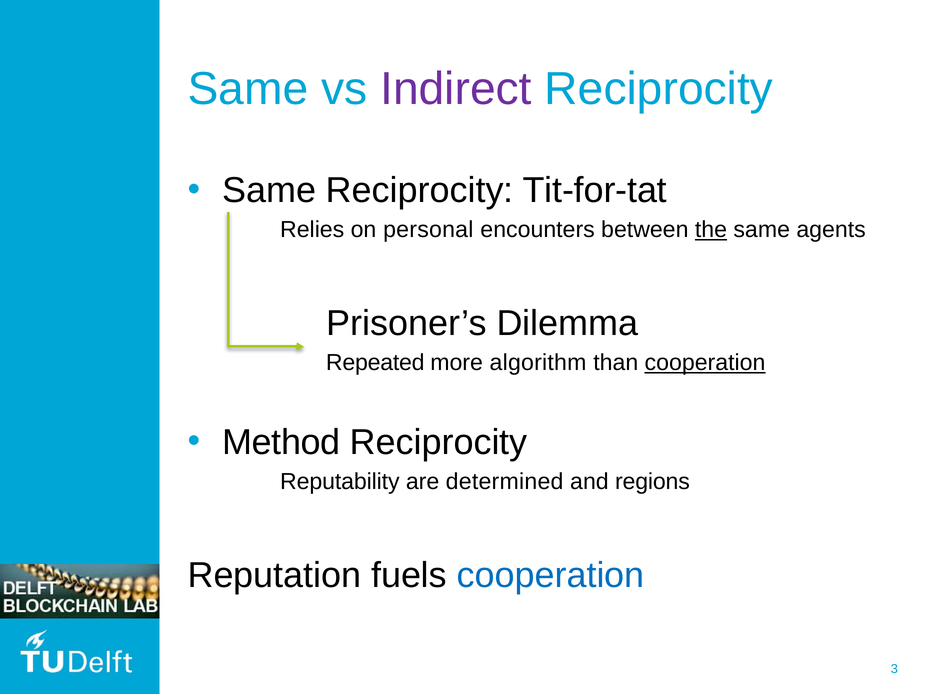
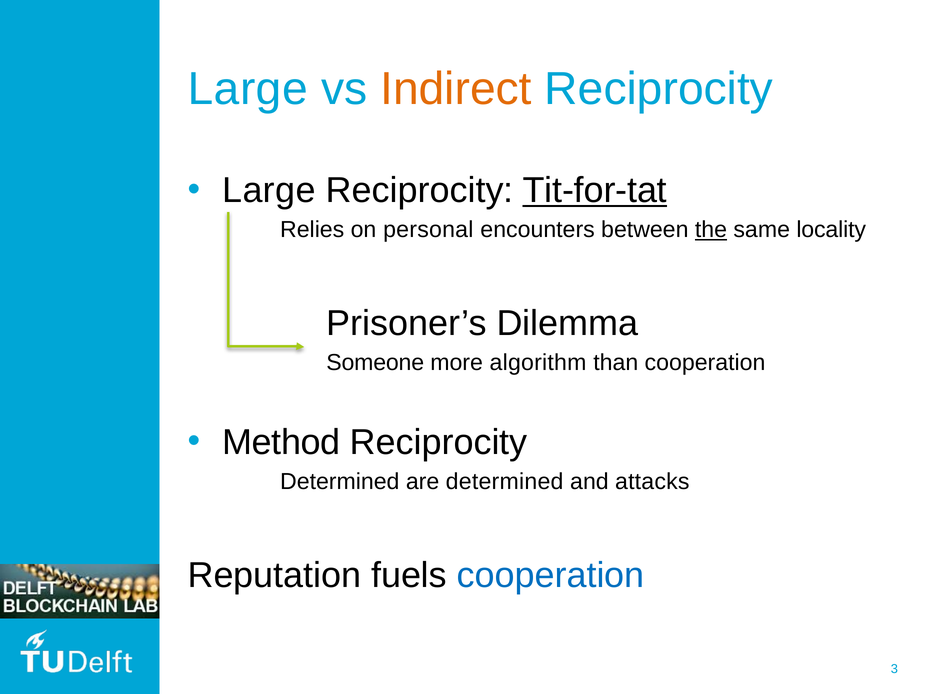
Same at (248, 89): Same -> Large
Indirect colour: purple -> orange
Same at (269, 191): Same -> Large
Tit-for-tat underline: none -> present
agents: agents -> locality
Repeated: Repeated -> Someone
cooperation at (705, 363) underline: present -> none
Reputability at (340, 481): Reputability -> Determined
regions: regions -> attacks
